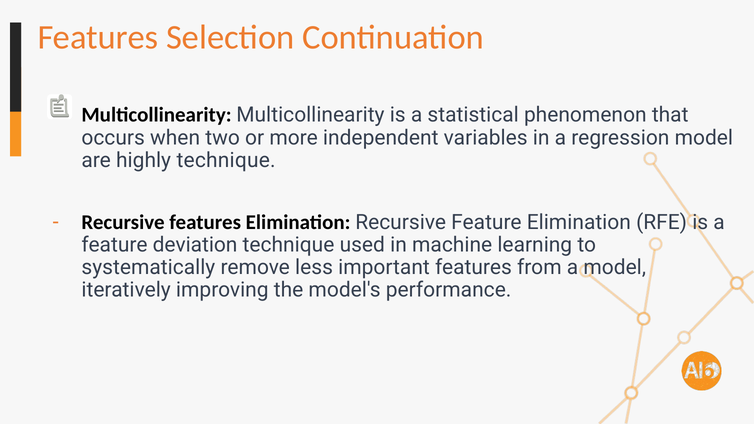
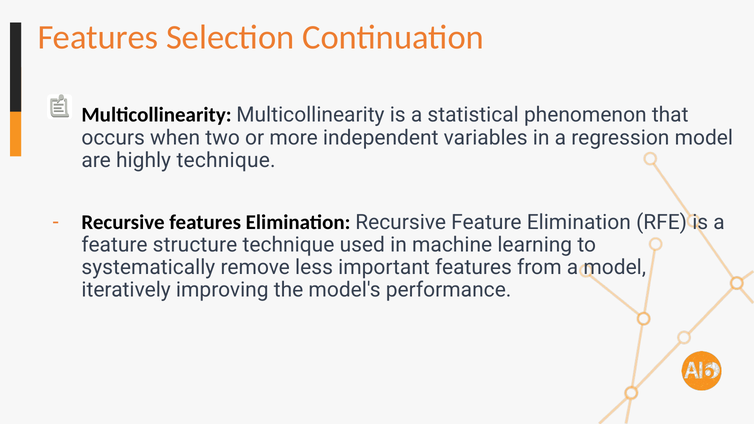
deviation: deviation -> structure
